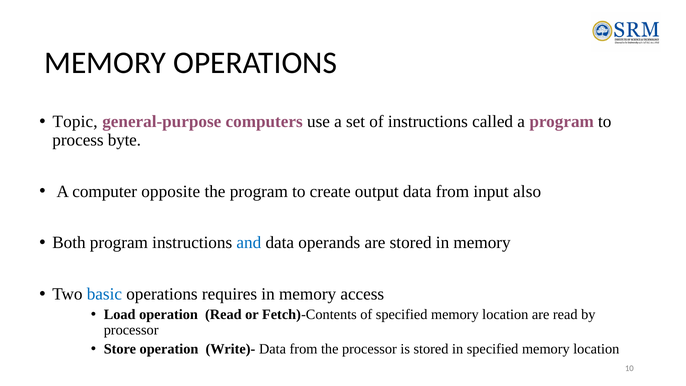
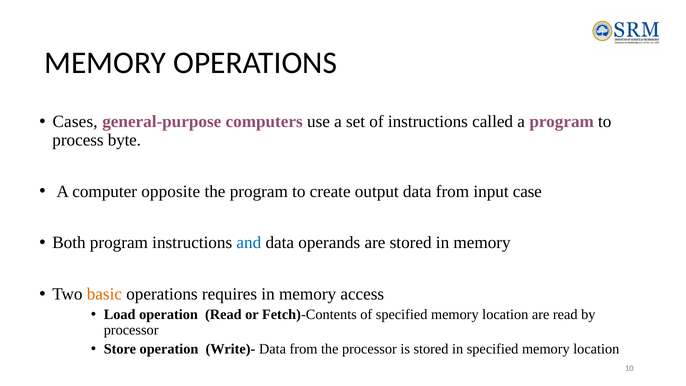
Topic: Topic -> Cases
also: also -> case
basic colour: blue -> orange
